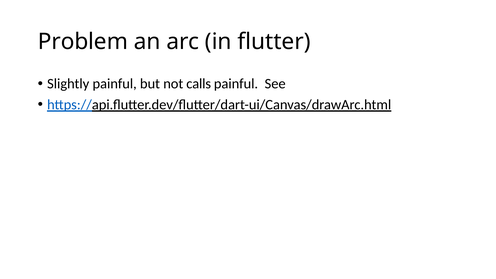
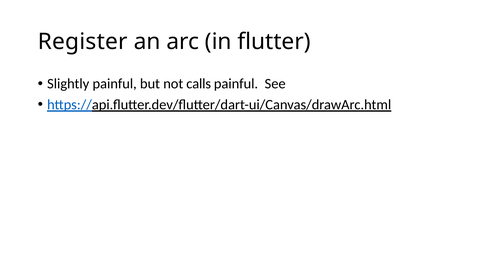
Problem: Problem -> Register
